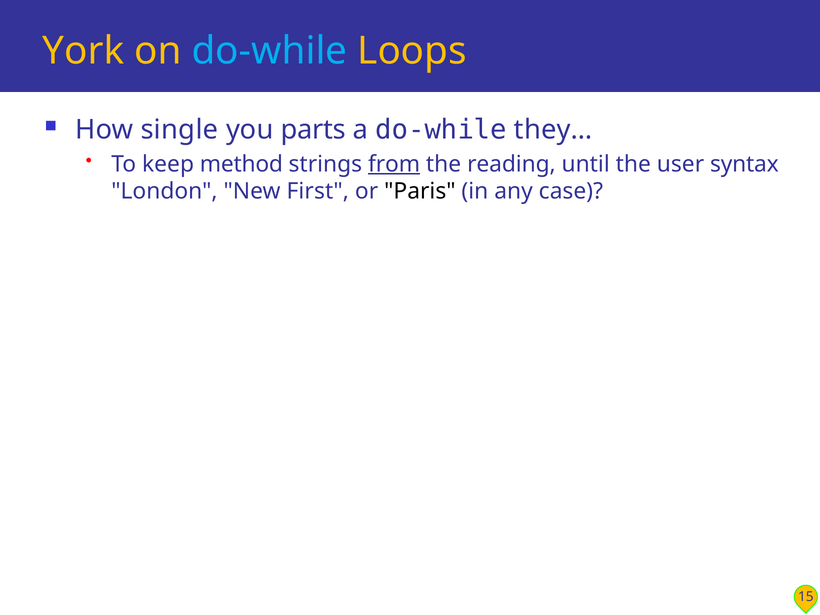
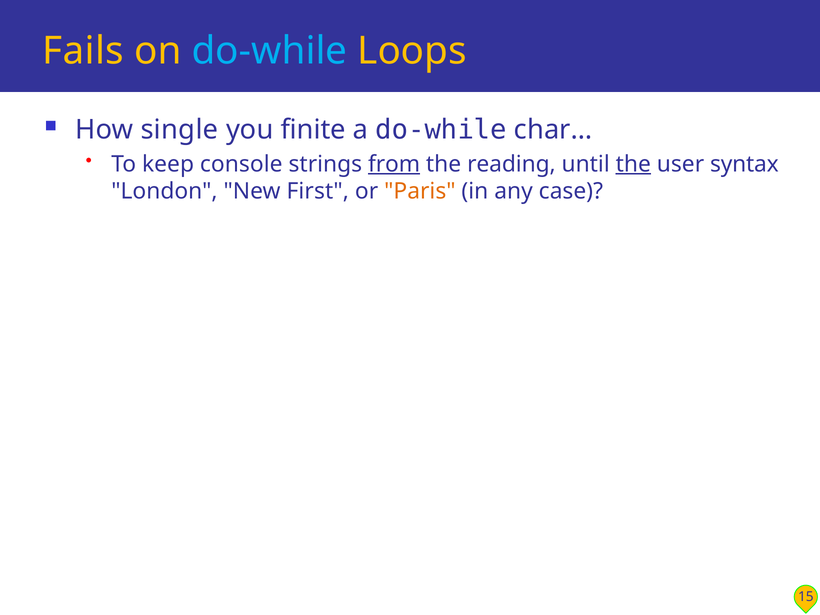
York: York -> Fails
parts: parts -> finite
they…: they… -> char…
method: method -> console
the at (633, 164) underline: none -> present
Paris colour: black -> orange
